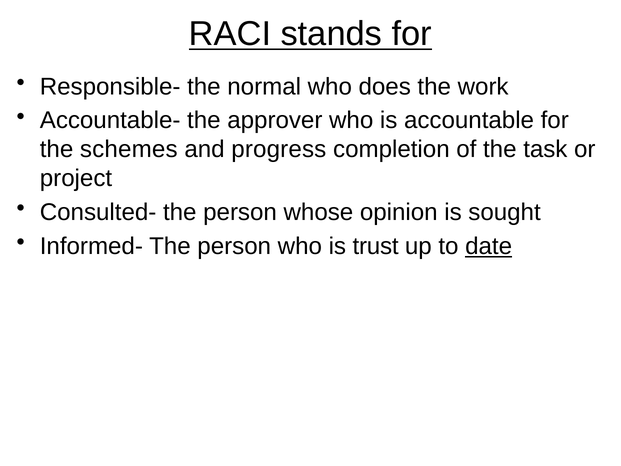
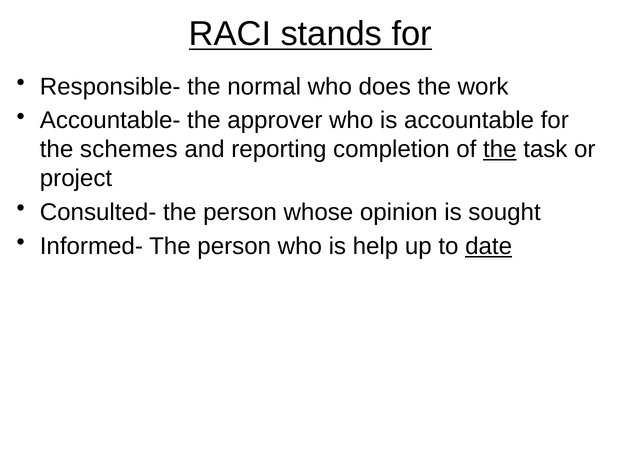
progress: progress -> reporting
the at (500, 149) underline: none -> present
trust: trust -> help
